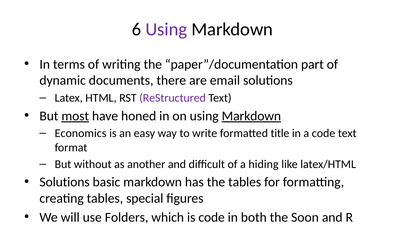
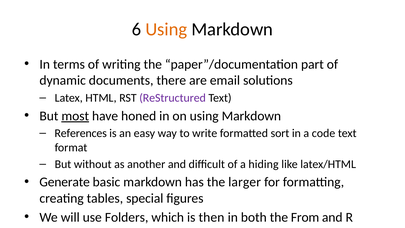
Using at (166, 29) colour: purple -> orange
Markdown at (251, 116) underline: present -> none
Economics: Economics -> References
title: title -> sort
Solutions at (65, 182): Solutions -> Generate
the tables: tables -> larger
is code: code -> then
Soon: Soon -> From
